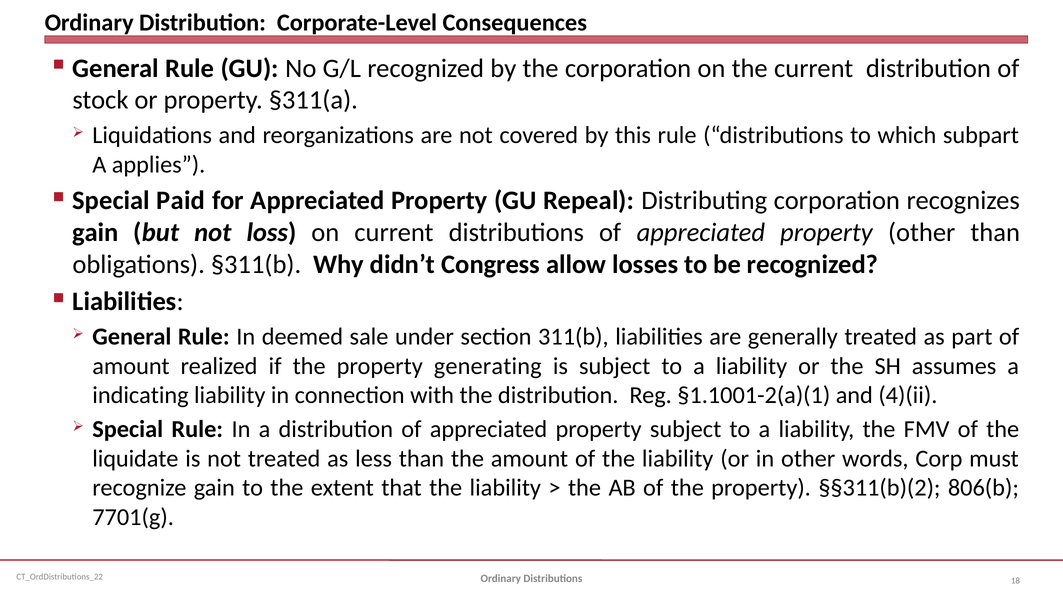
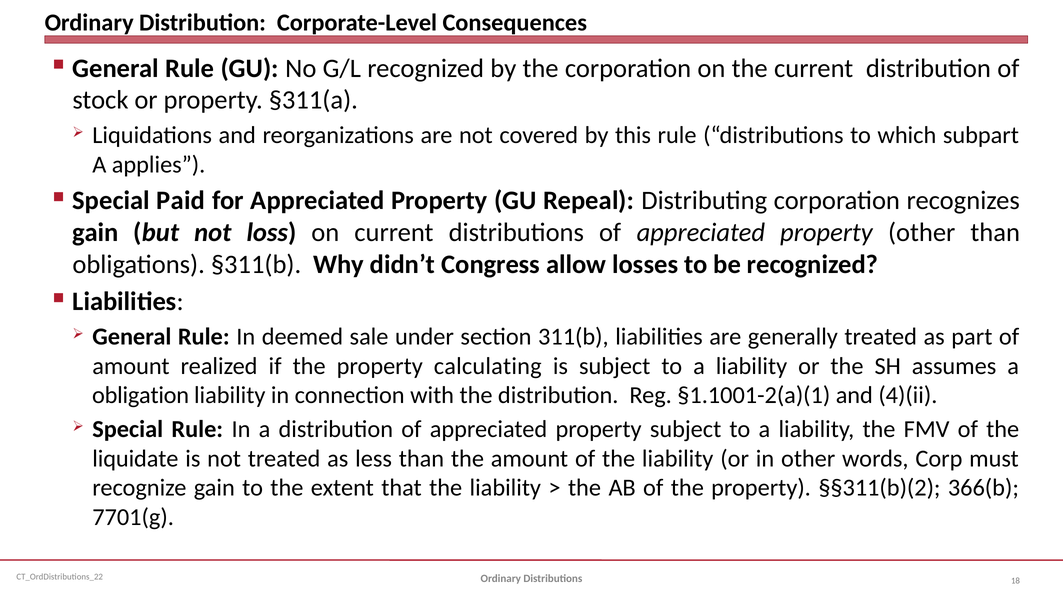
generating: generating -> calculating
indicating: indicating -> obligation
806(b: 806(b -> 366(b
